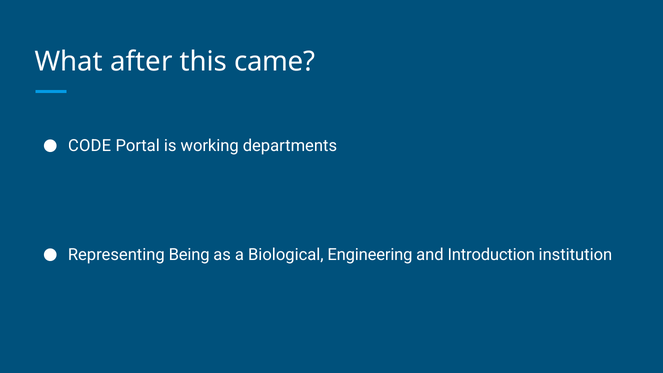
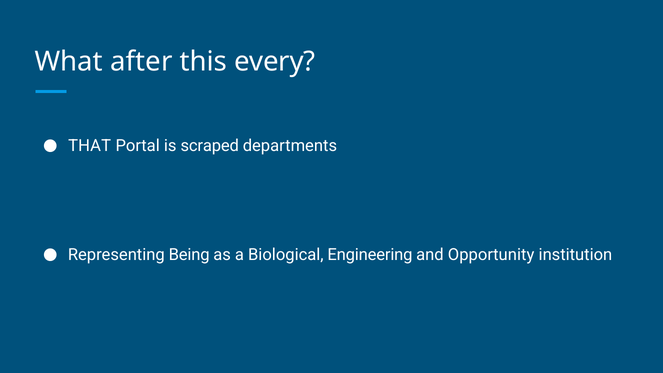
came: came -> every
CODE: CODE -> THAT
working: working -> scraped
Introduction: Introduction -> Opportunity
